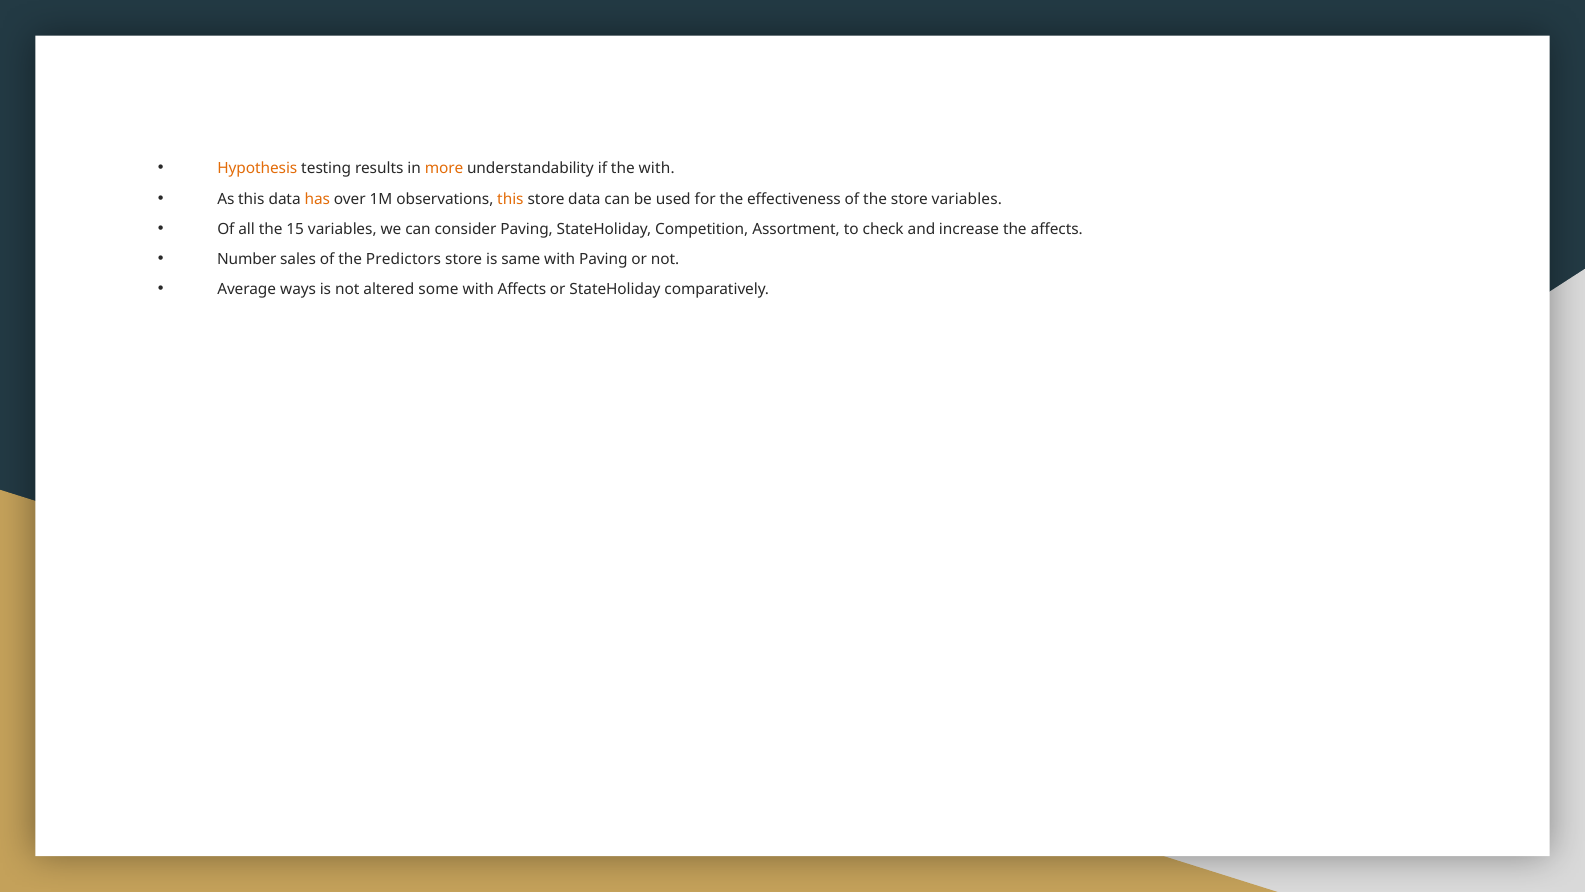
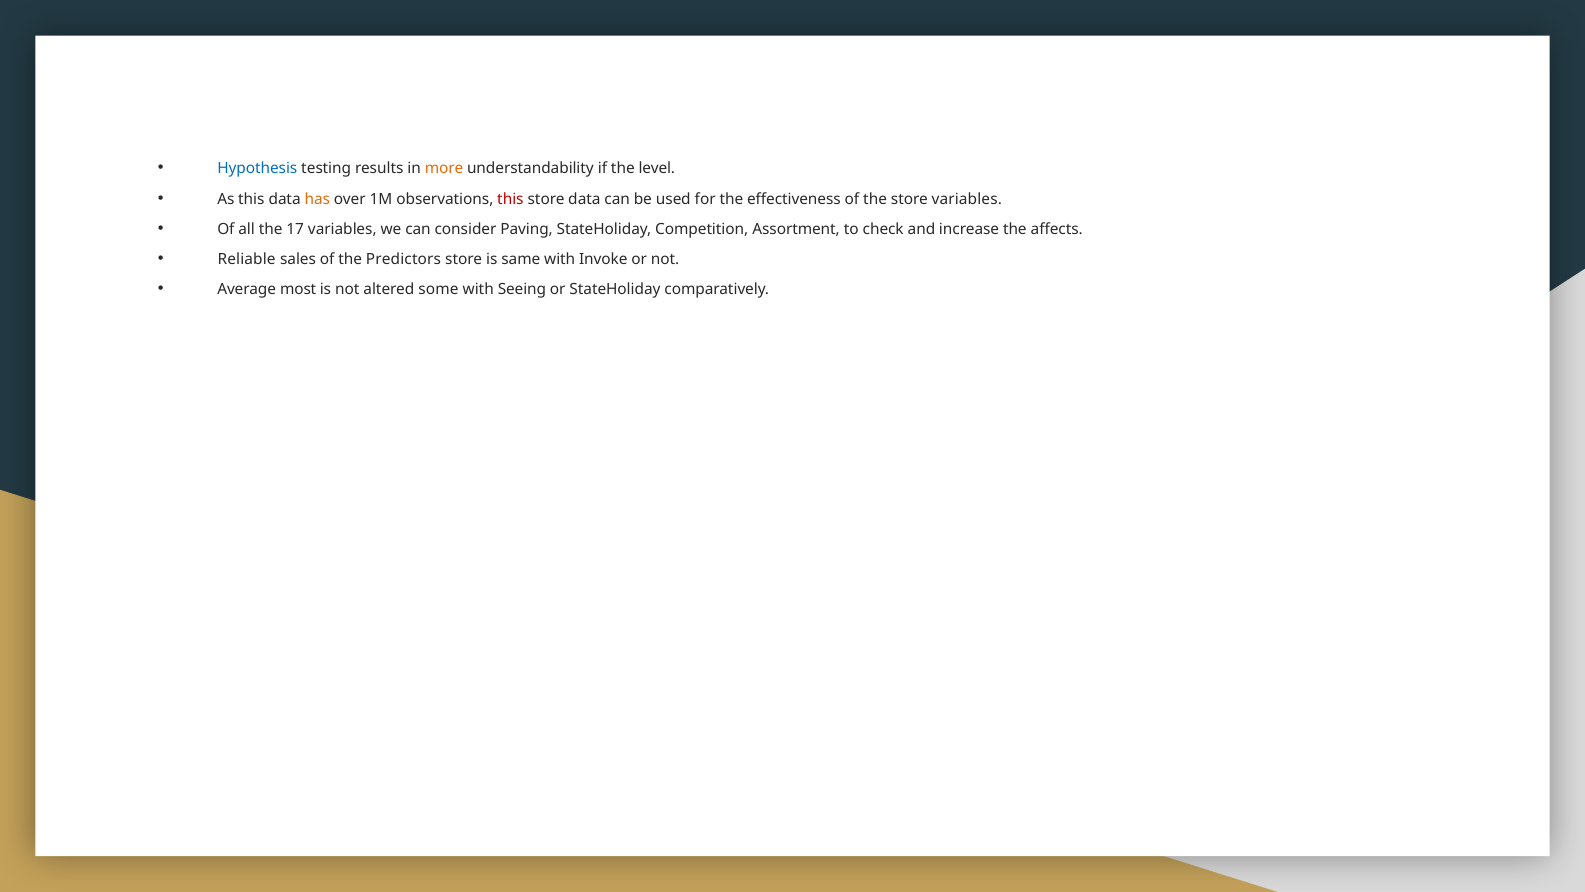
Hypothesis colour: orange -> blue
the with: with -> level
this at (510, 200) colour: orange -> red
15: 15 -> 17
Number: Number -> Reliable
with Paving: Paving -> Invoke
ways: ways -> most
with Affects: Affects -> Seeing
